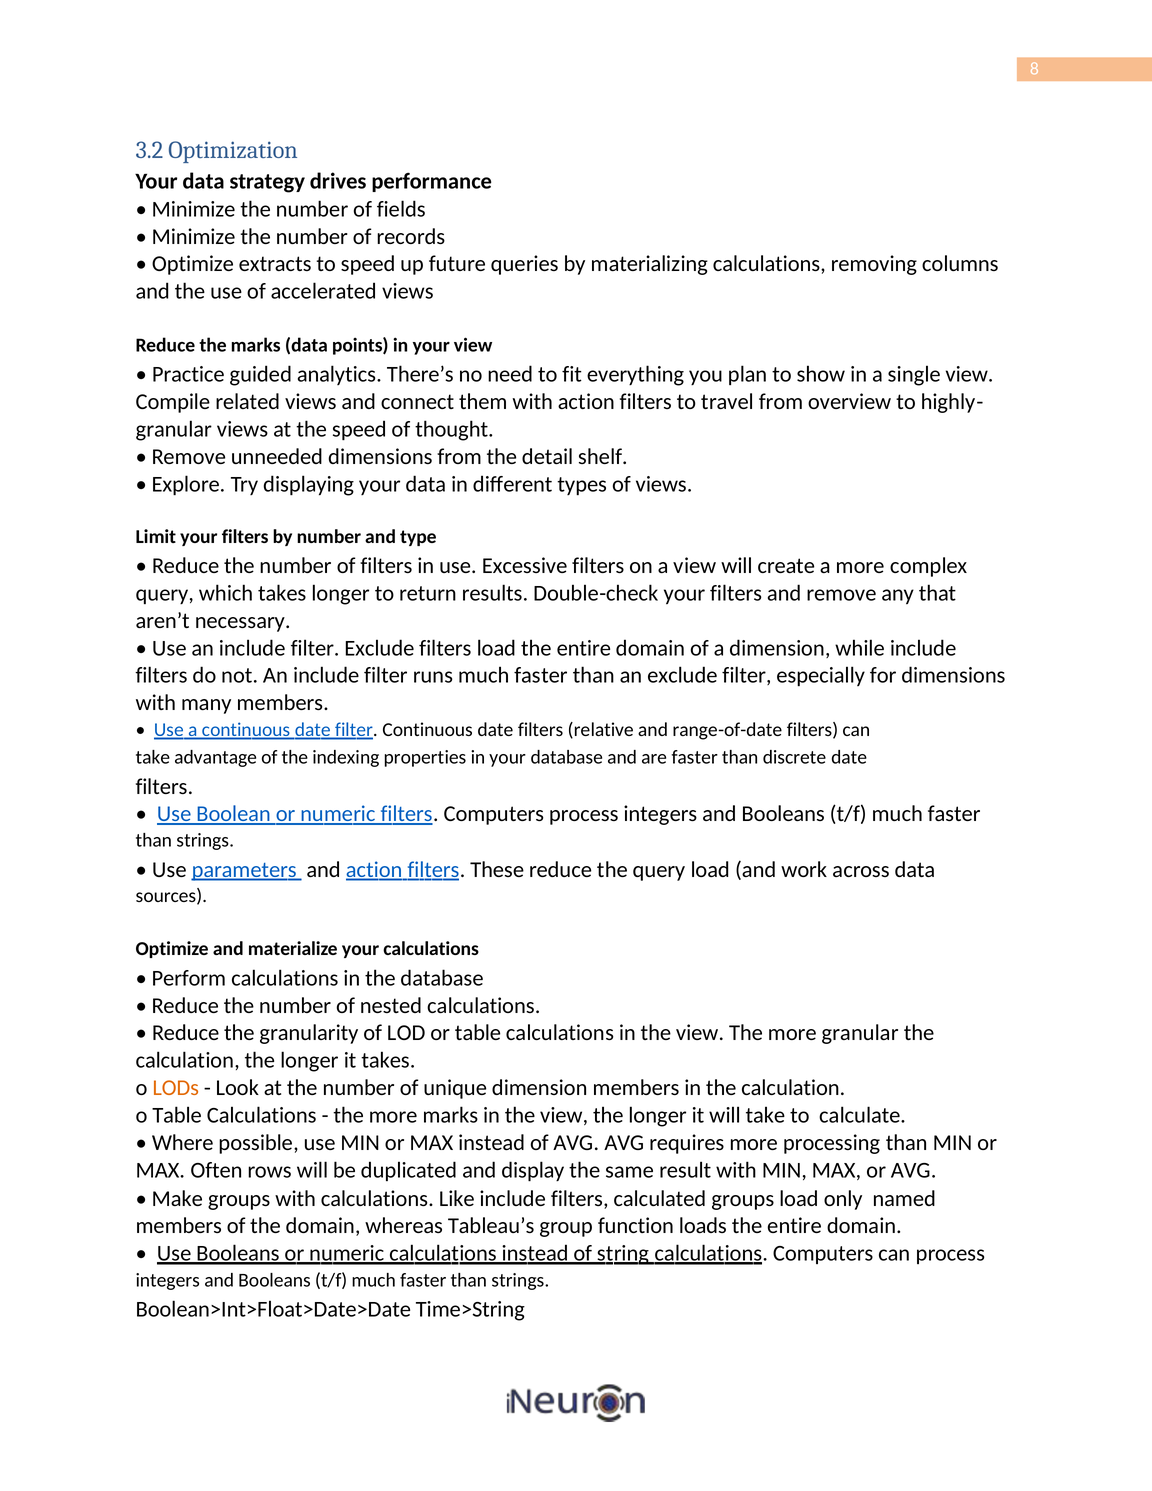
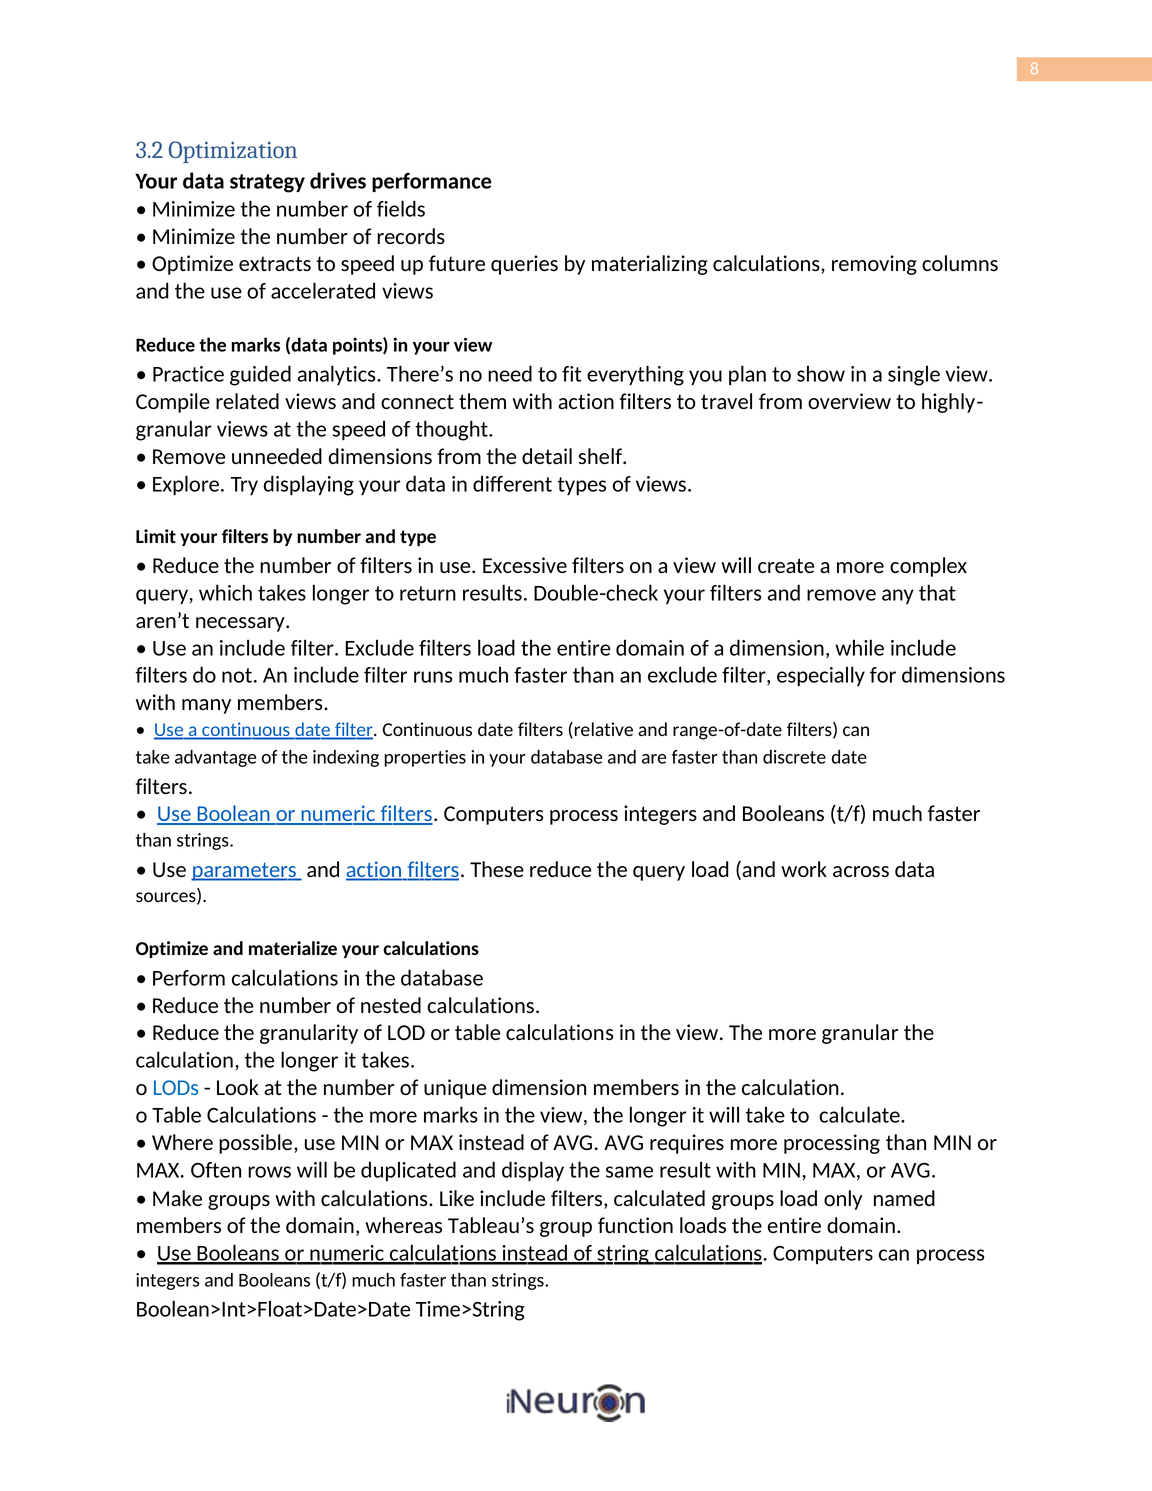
LODs colour: orange -> blue
